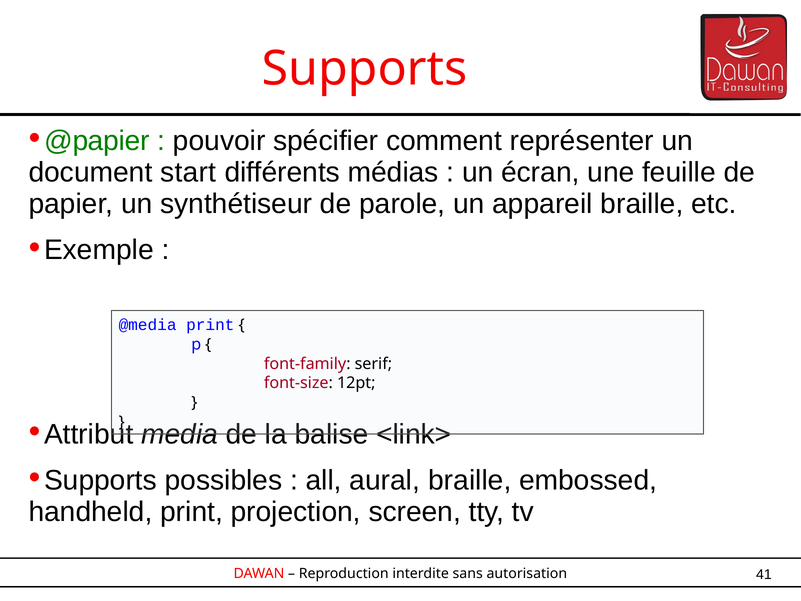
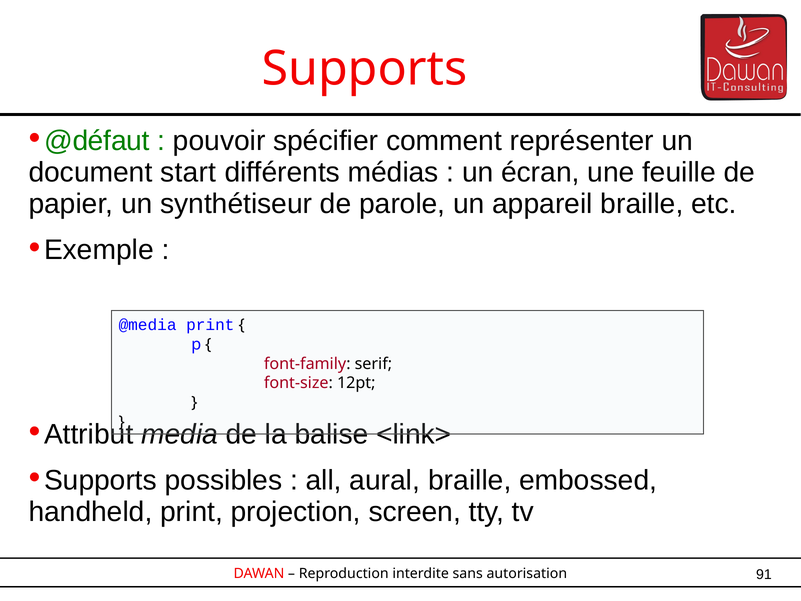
@papier: @papier -> @défaut
41: 41 -> 91
